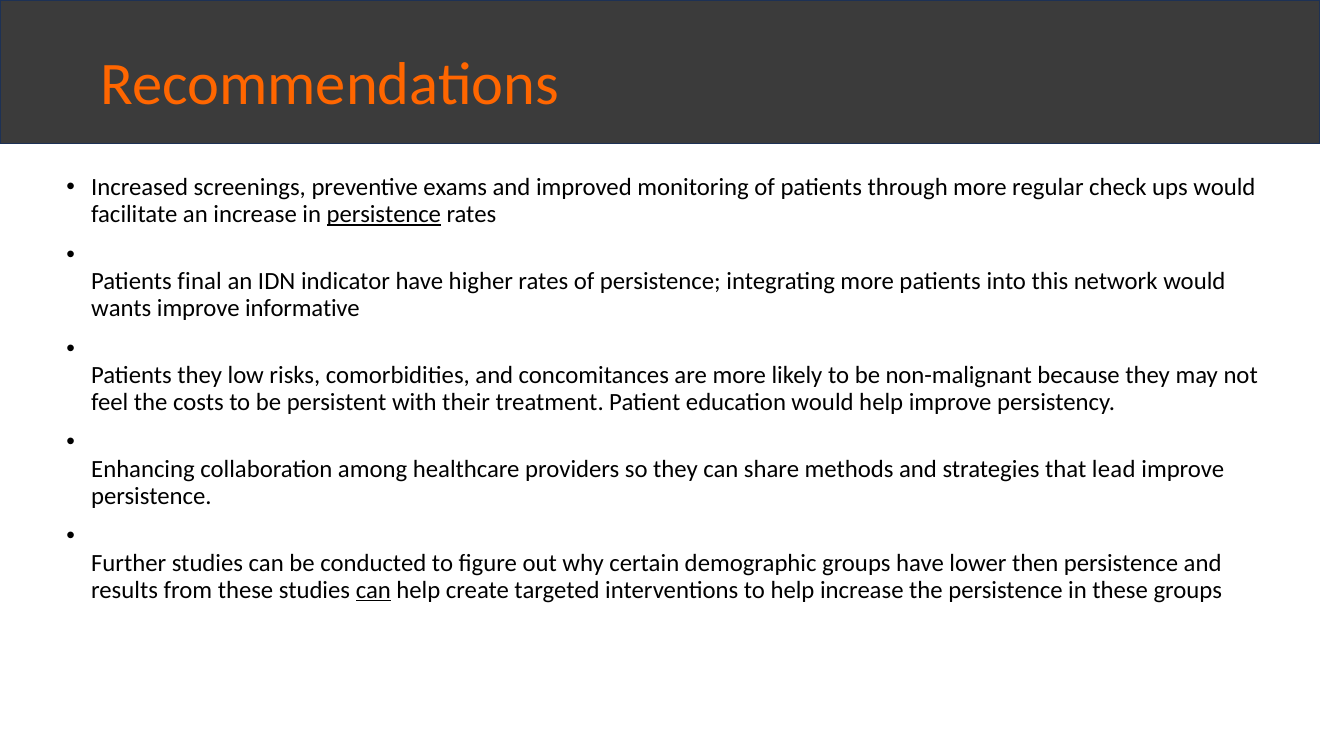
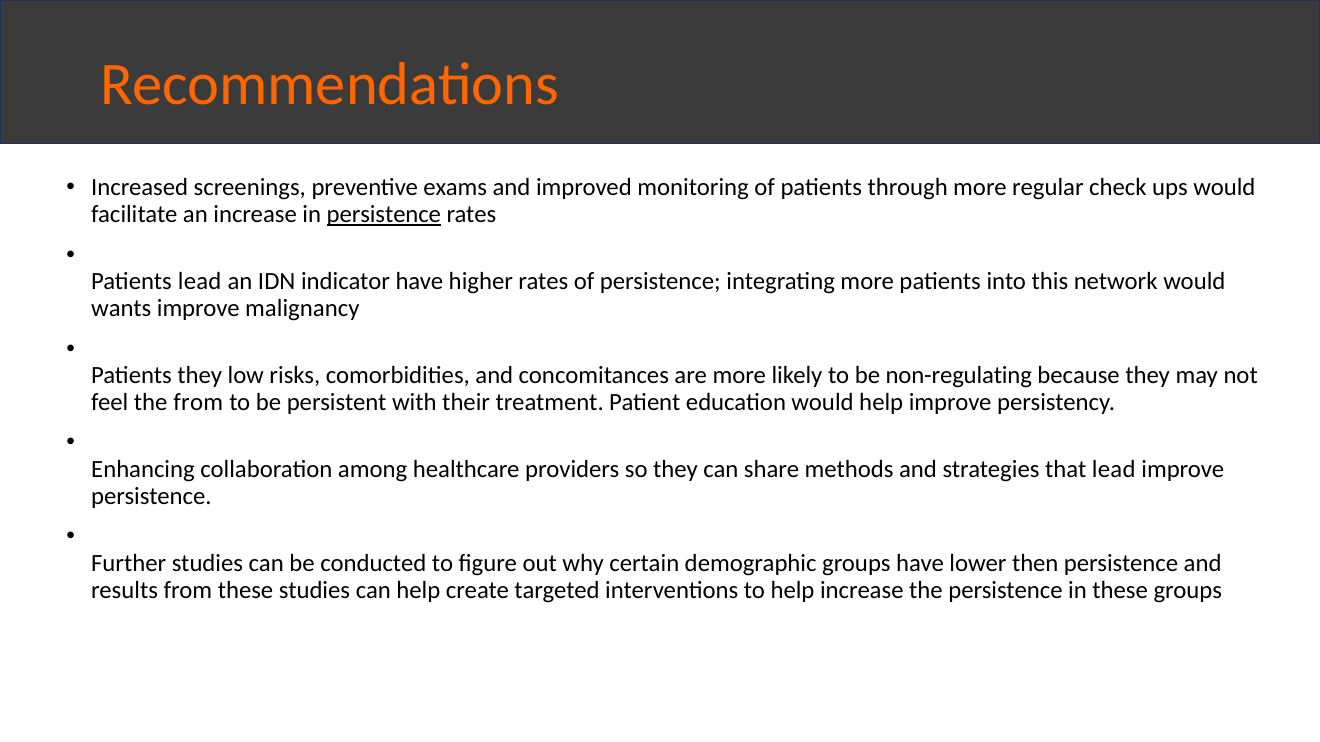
Patients final: final -> lead
informative: informative -> malignancy
non-malignant: non-malignant -> non-regulating
the costs: costs -> from
can at (373, 591) underline: present -> none
